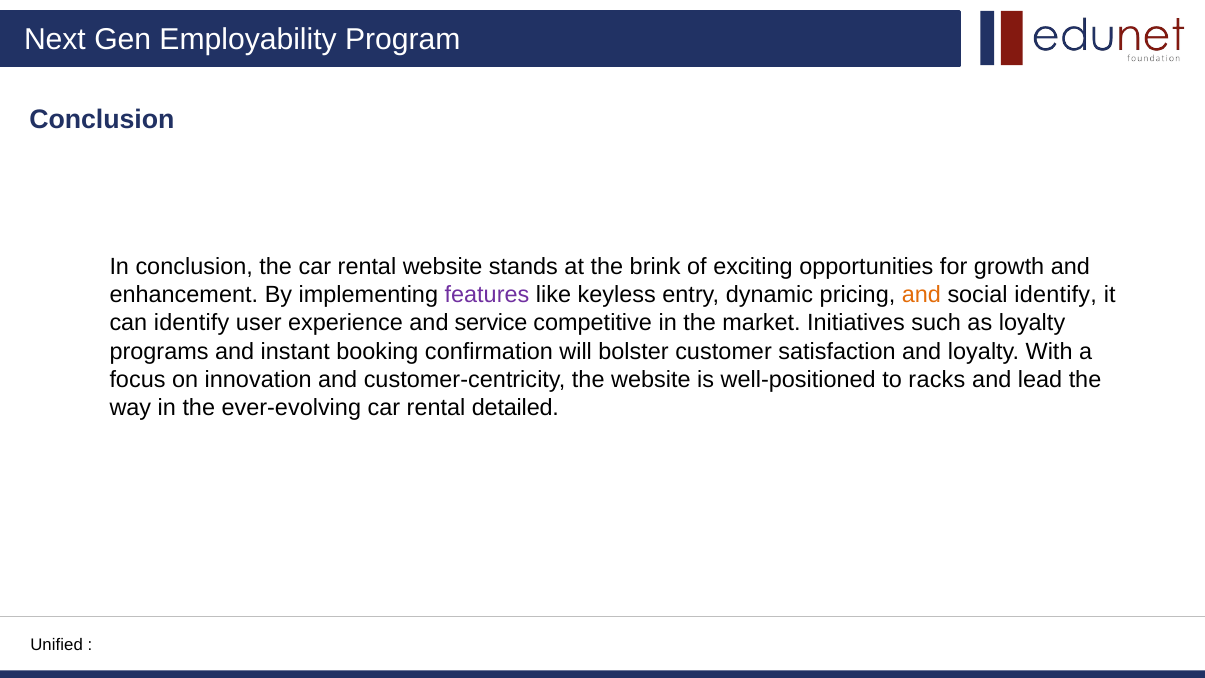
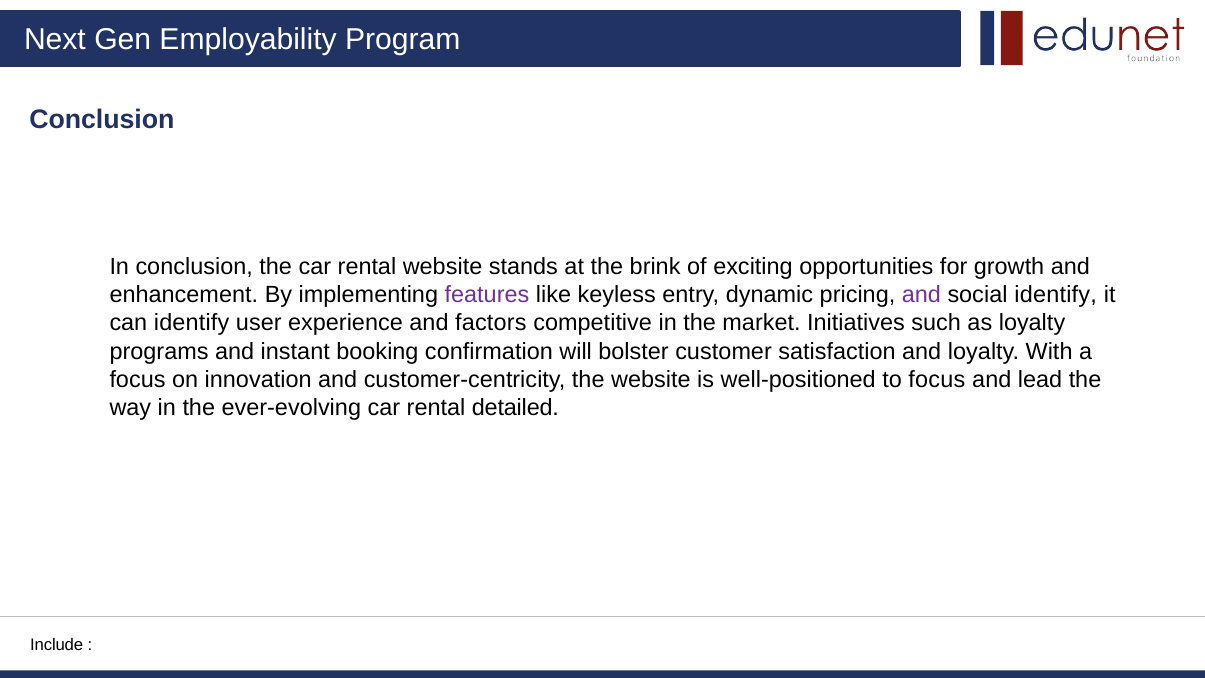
and at (921, 295) colour: orange -> purple
service: service -> factors
to racks: racks -> focus
Unified: Unified -> Include
